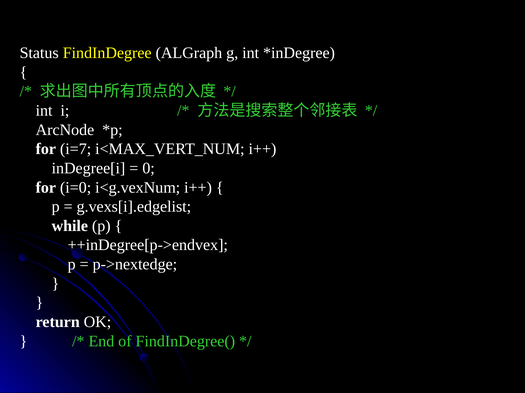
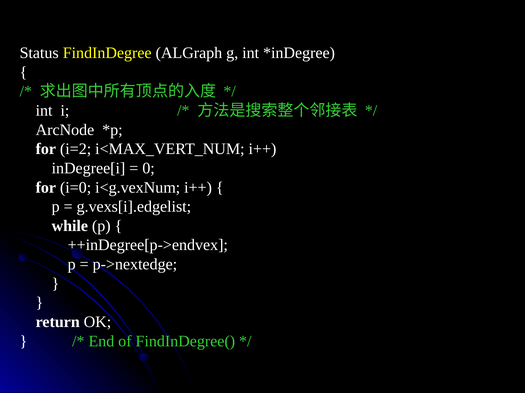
i=7: i=7 -> i=2
